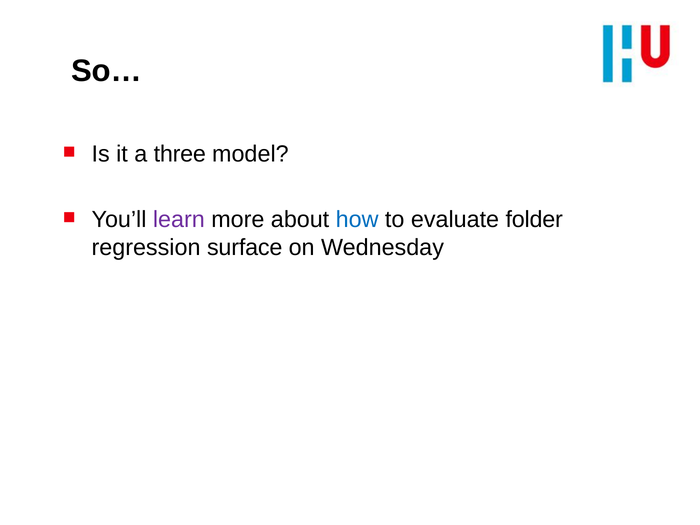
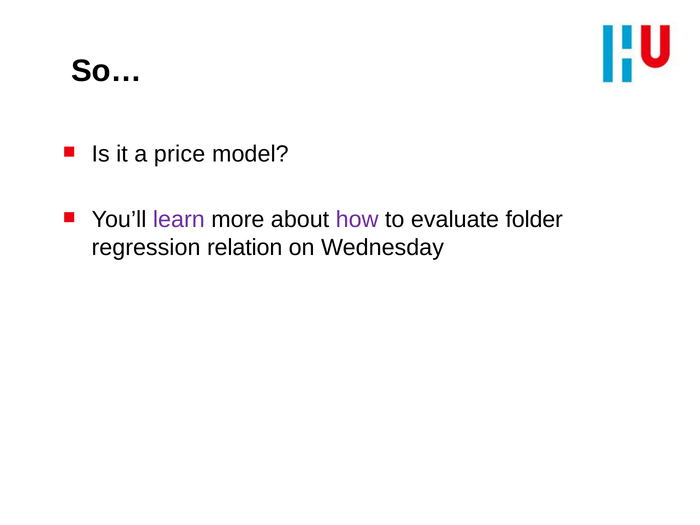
three: three -> price
how colour: blue -> purple
surface: surface -> relation
